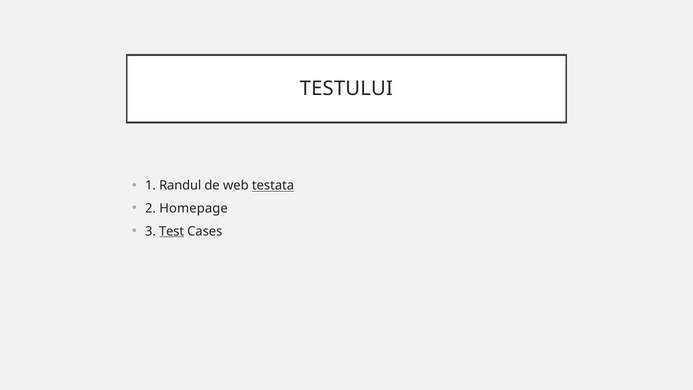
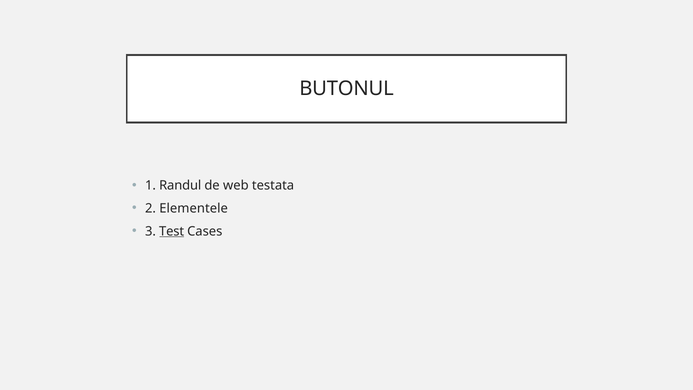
TESTULUI: TESTULUI -> BUTONUL
testata underline: present -> none
Homepage: Homepage -> Elementele
